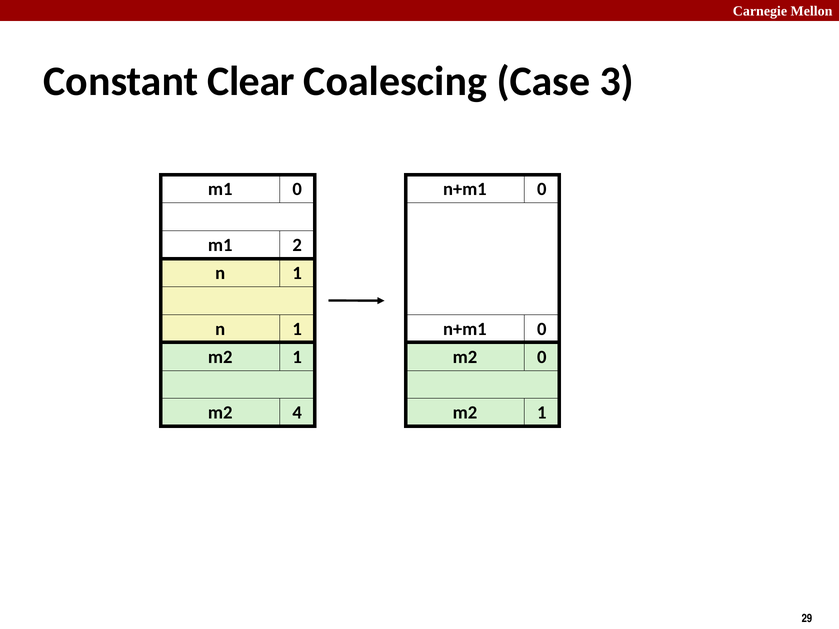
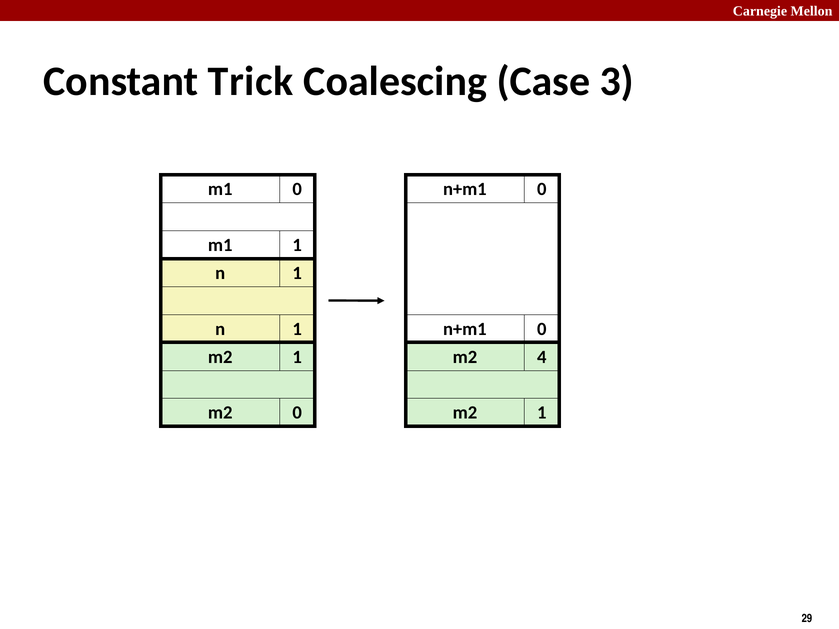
Clear: Clear -> Trick
m1 2: 2 -> 1
m2 0: 0 -> 4
m2 4: 4 -> 0
